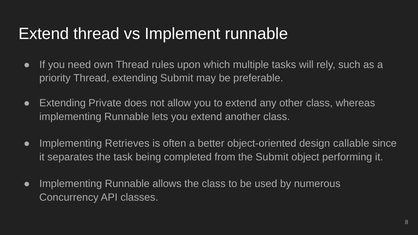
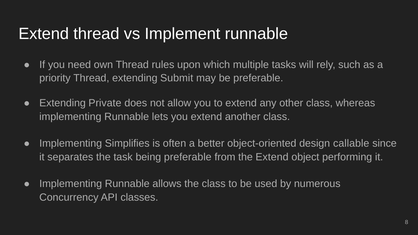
Retrieves: Retrieves -> Simplifies
being completed: completed -> preferable
the Submit: Submit -> Extend
